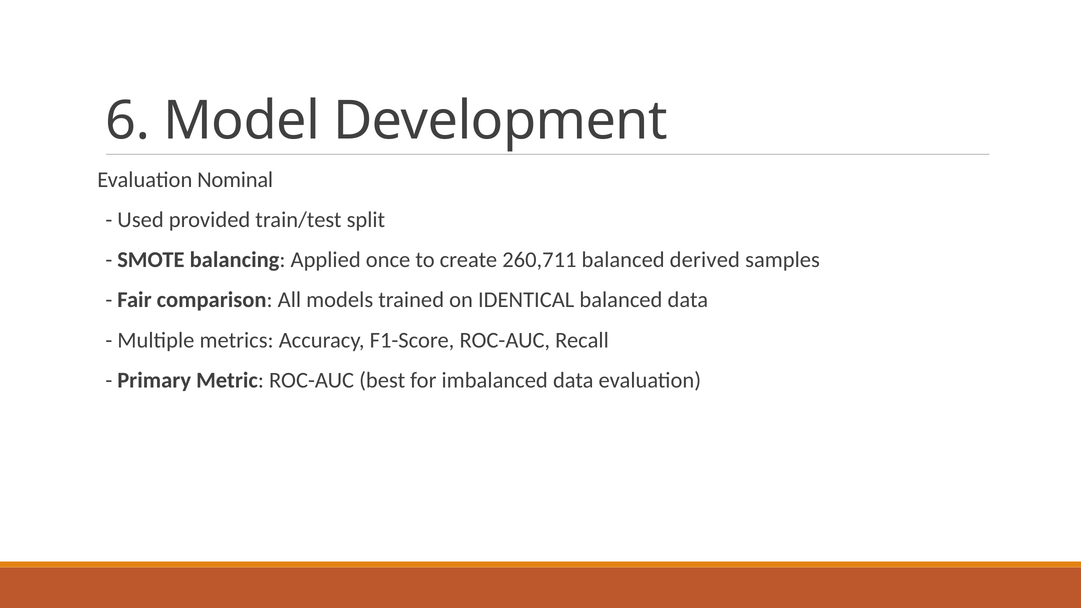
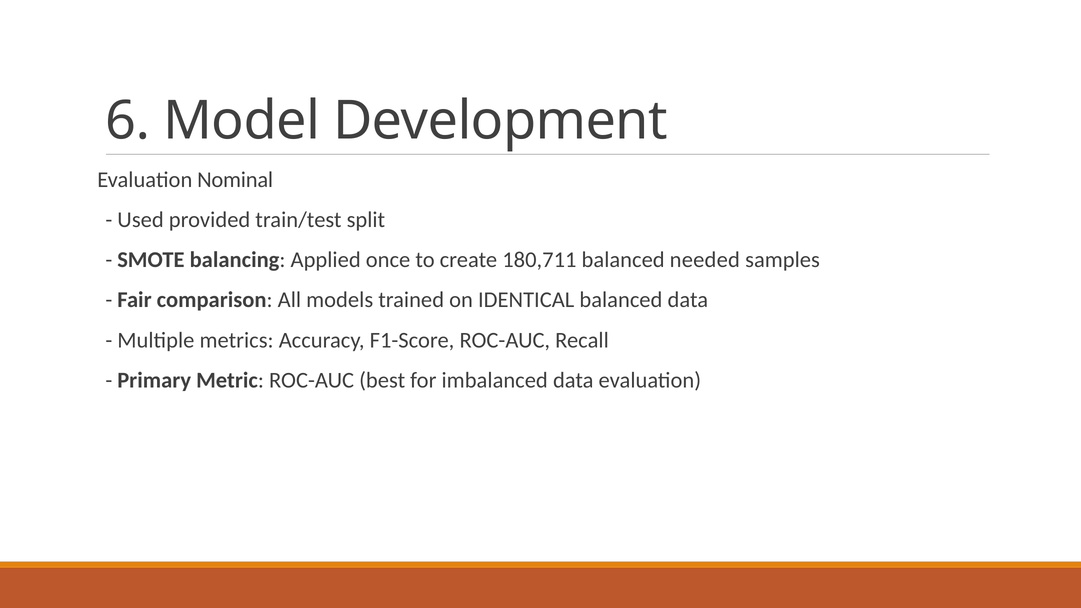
260,711: 260,711 -> 180,711
derived: derived -> needed
